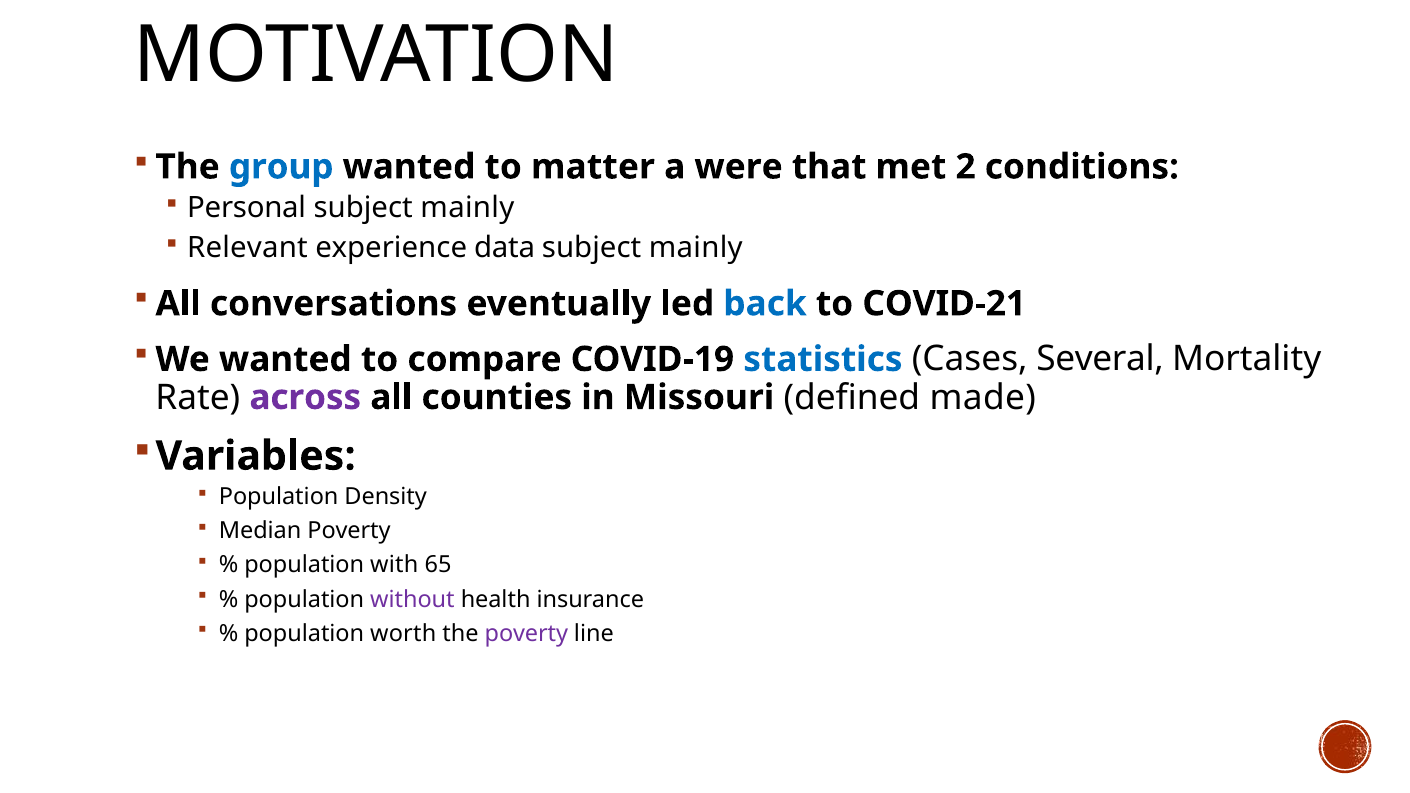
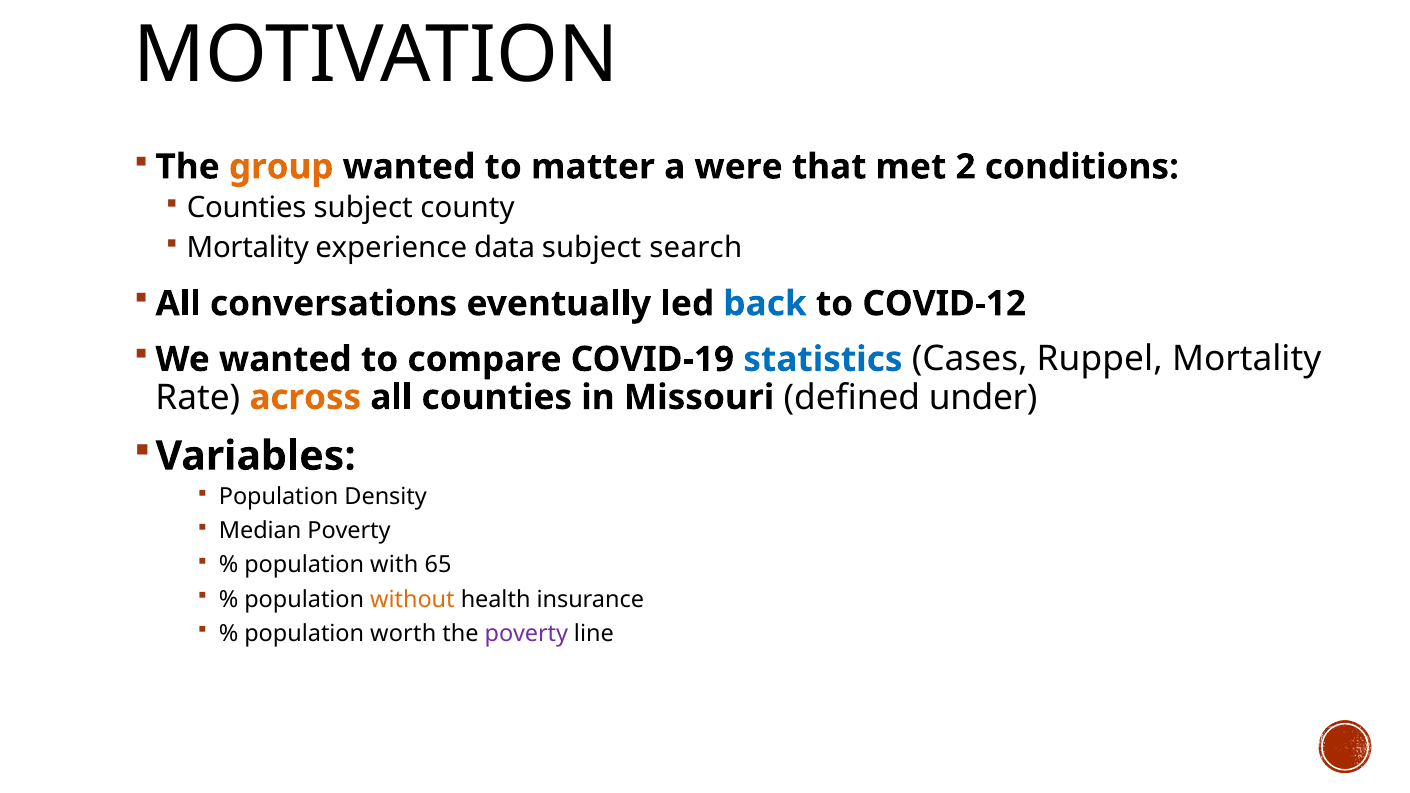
group colour: blue -> orange
Personal at (247, 208): Personal -> Counties
mainly at (467, 208): mainly -> county
Relevant at (247, 248): Relevant -> Mortality
mainly at (696, 248): mainly -> search
COVID-21: COVID-21 -> COVID-12
Several: Several -> Ruppel
across colour: purple -> orange
made: made -> under
without colour: purple -> orange
